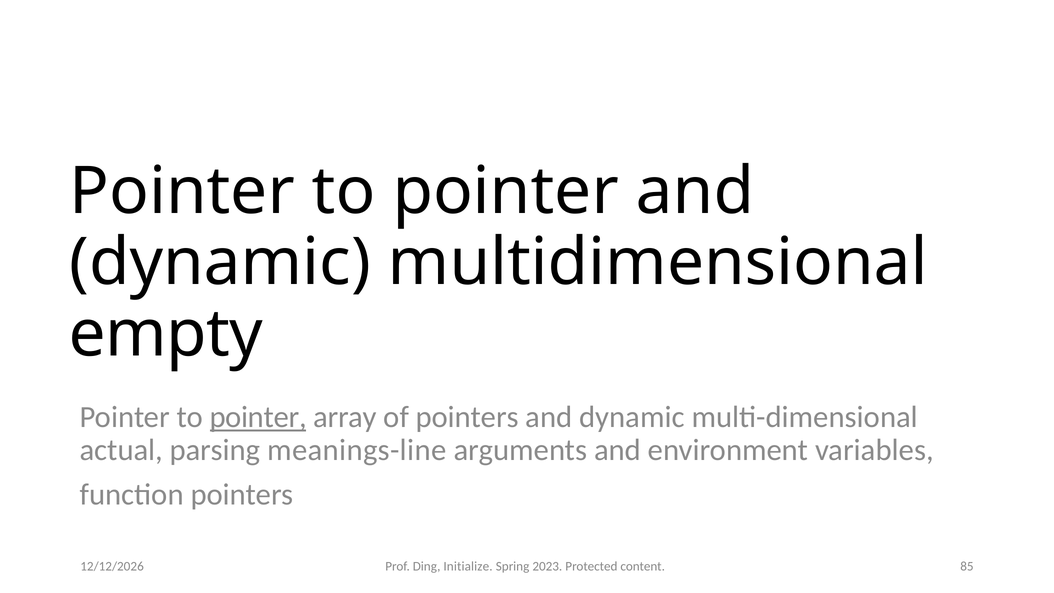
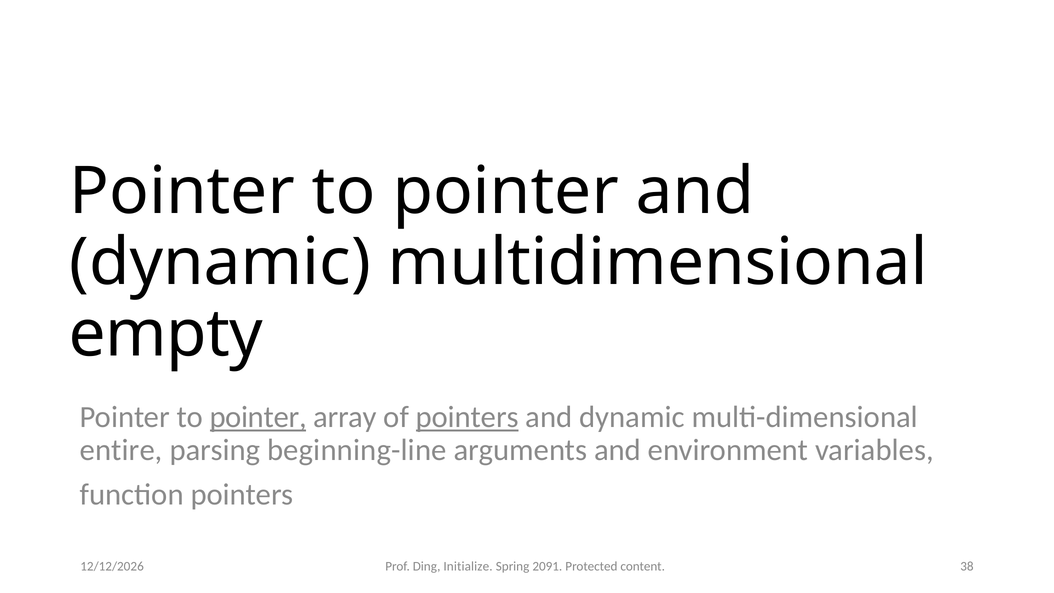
pointers at (467, 417) underline: none -> present
actual: actual -> entire
meanings-line: meanings-line -> beginning-line
2023: 2023 -> 2091
85: 85 -> 38
